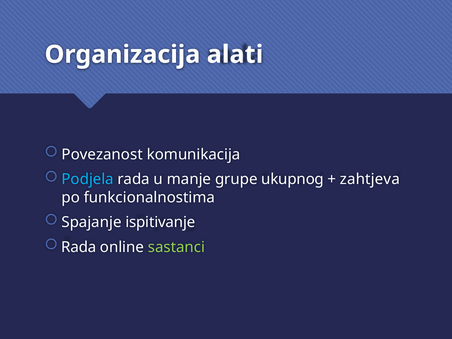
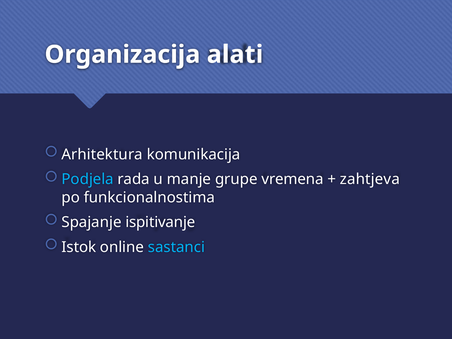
Povezanost: Povezanost -> Arhitektura
ukupnog: ukupnog -> vremena
Rada at (79, 247): Rada -> Istok
sastanci colour: light green -> light blue
